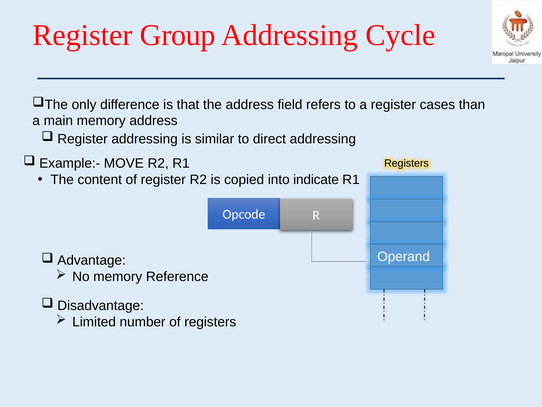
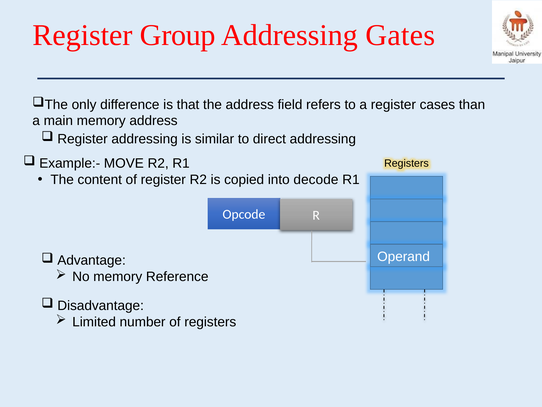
Cycle: Cycle -> Gates
indicate: indicate -> decode
